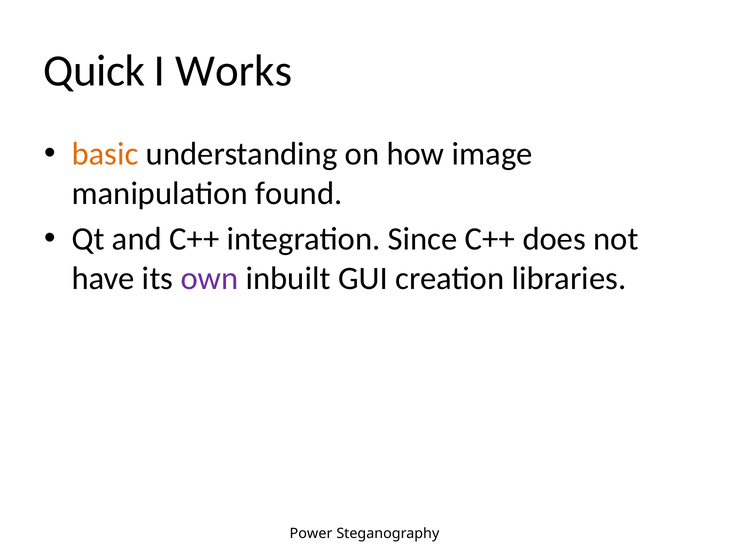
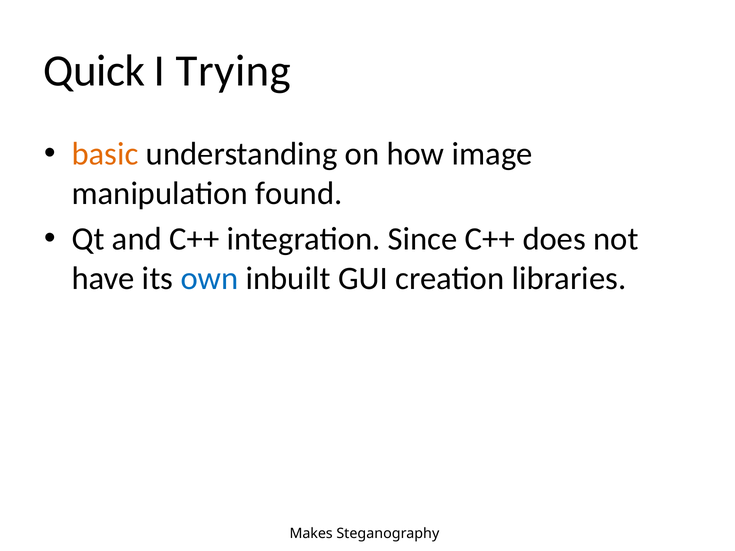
Works: Works -> Trying
own colour: purple -> blue
Power: Power -> Makes
